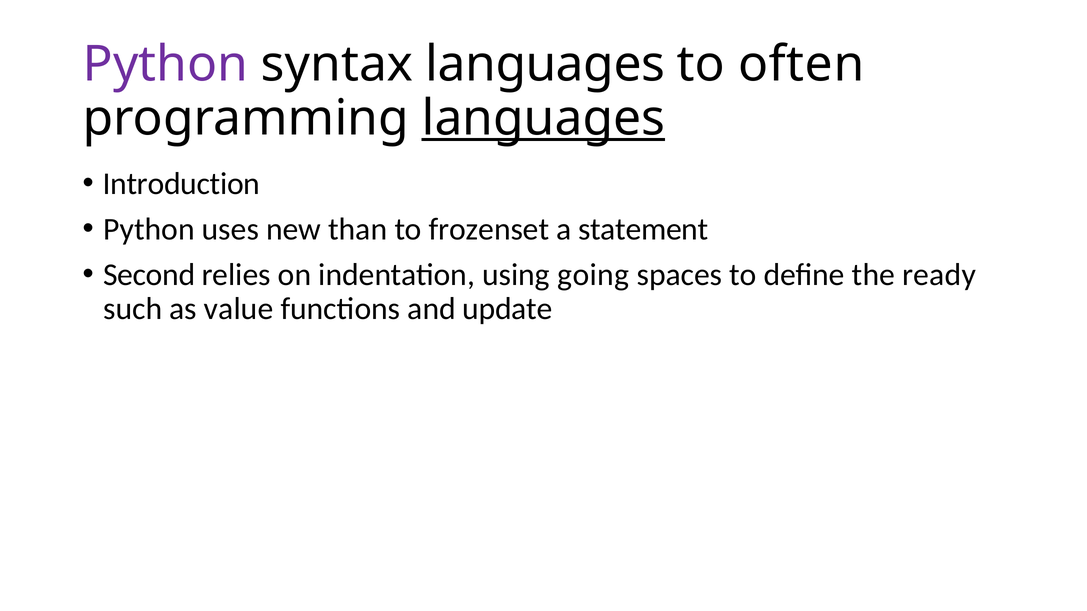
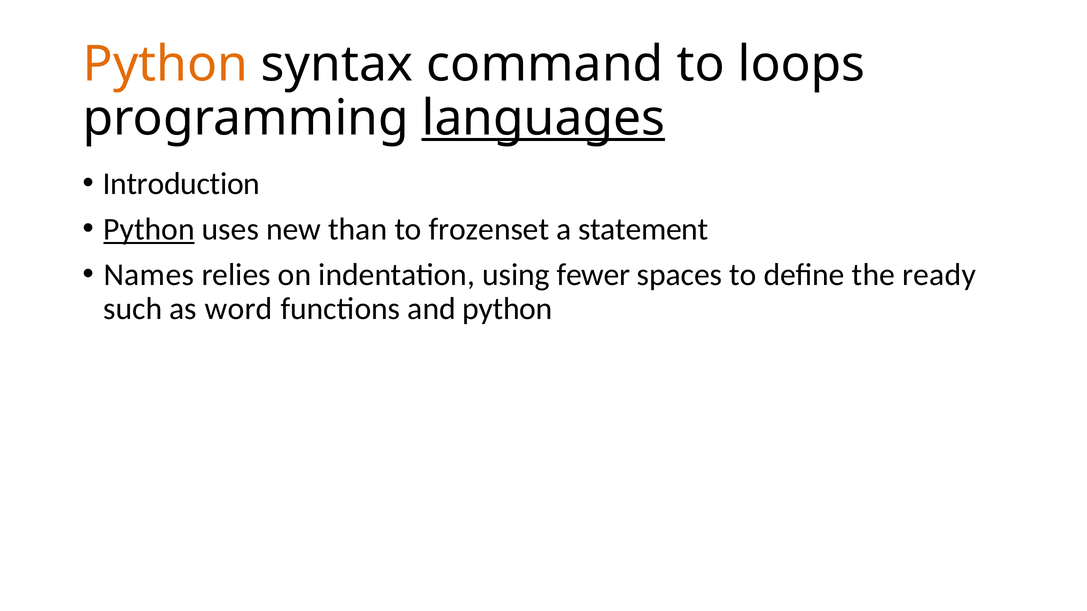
Python at (165, 64) colour: purple -> orange
syntax languages: languages -> command
often: often -> loops
Python at (149, 229) underline: none -> present
Second: Second -> Names
going: going -> fewer
value: value -> word
and update: update -> python
